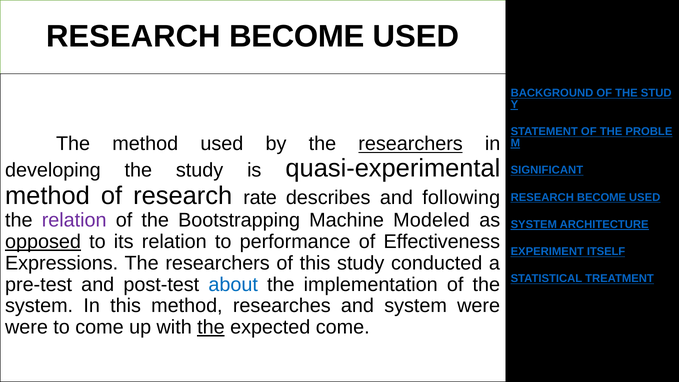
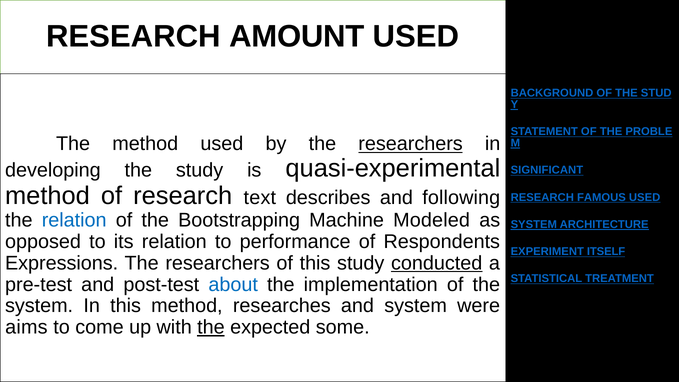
BECOME at (297, 37): BECOME -> AMOUNT
rate: rate -> text
BECOME at (602, 197): BECOME -> FAMOUS
relation at (74, 220) colour: purple -> blue
opposed underline: present -> none
Effectiveness: Effectiveness -> Respondents
conducted underline: none -> present
were at (27, 327): were -> aims
expected come: come -> some
